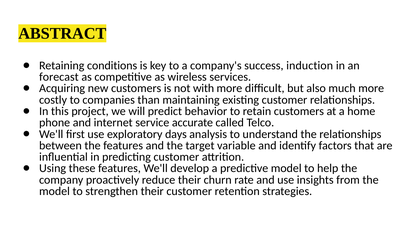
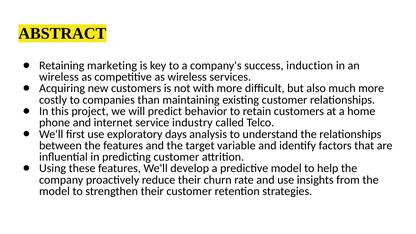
conditions: conditions -> marketing
forecast at (59, 77): forecast -> wireless
accurate: accurate -> industry
